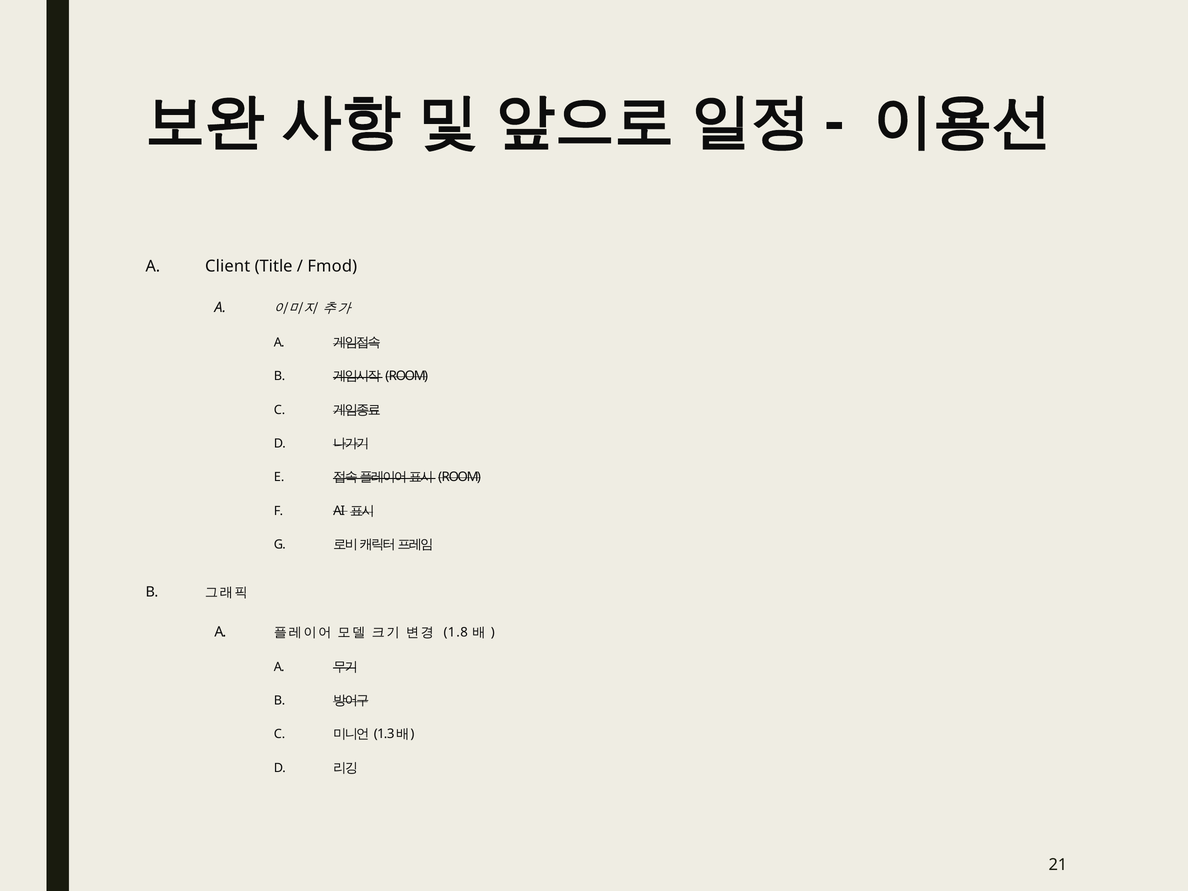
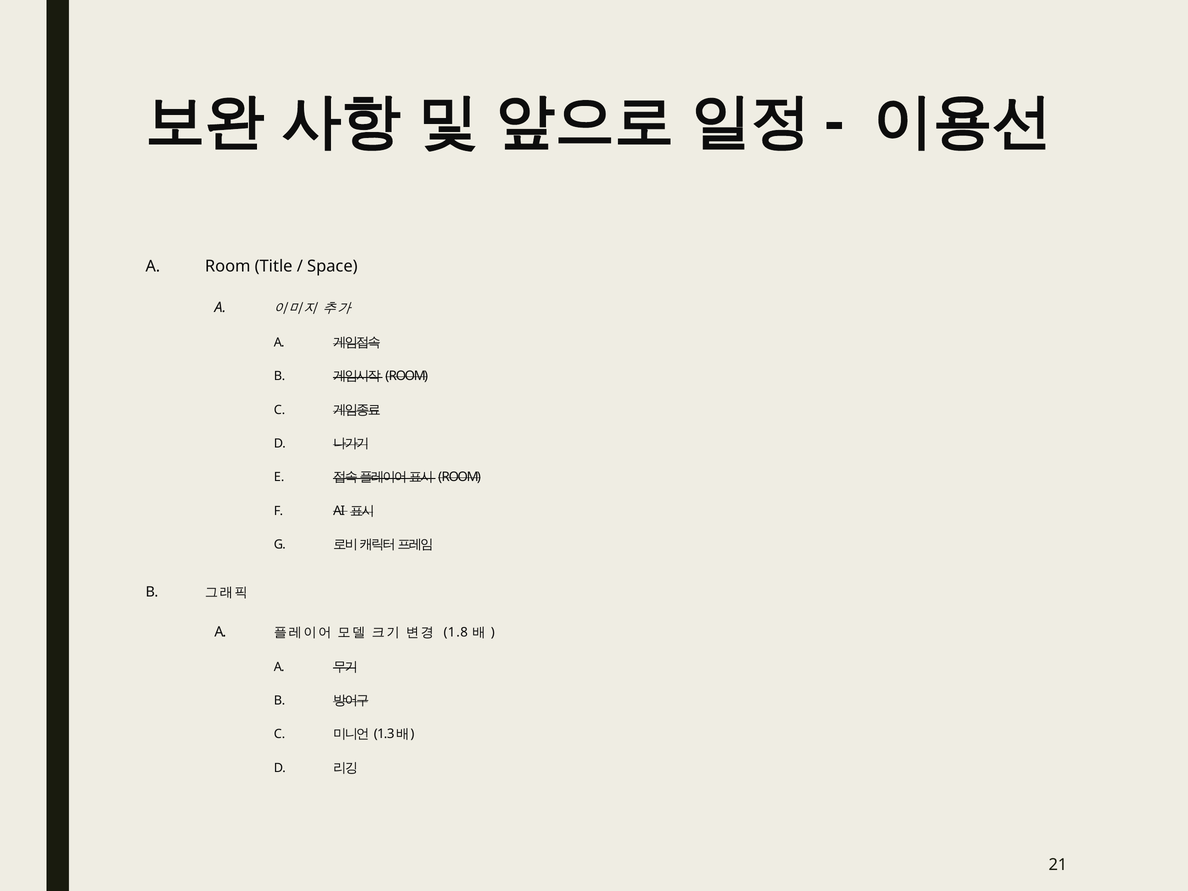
Client at (228, 266): Client -> Room
Fmod: Fmod -> Space
